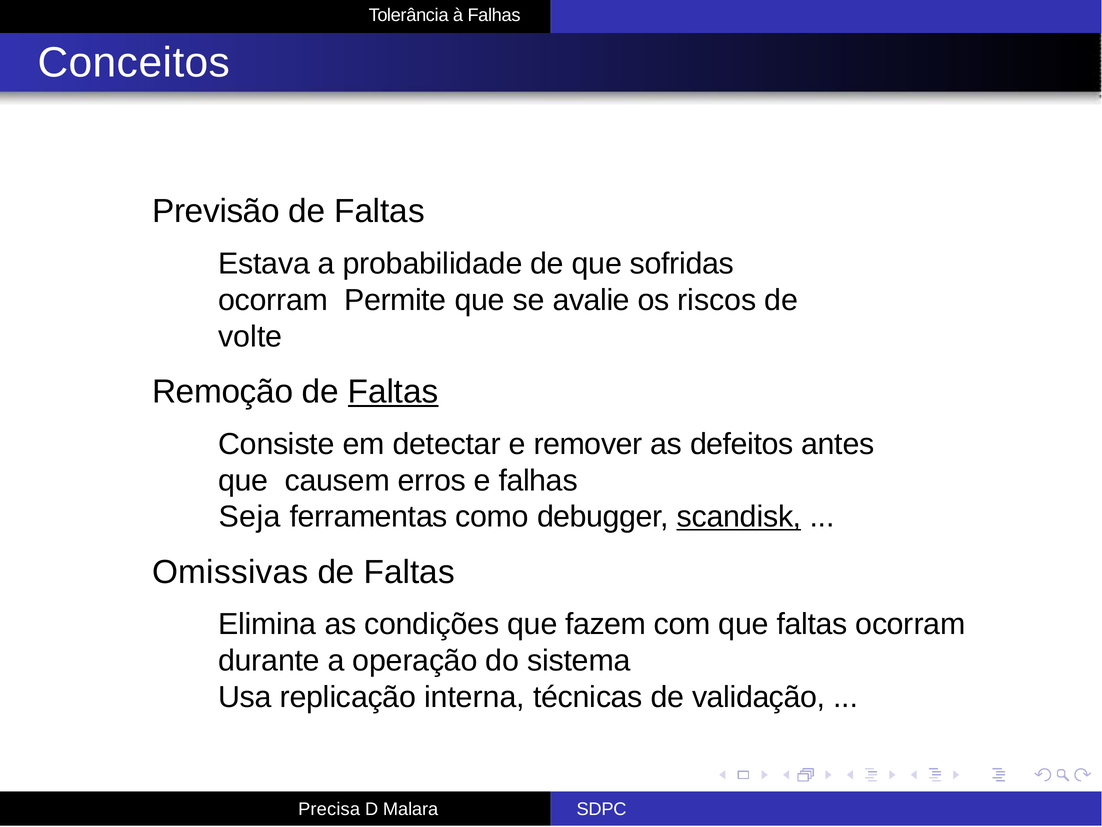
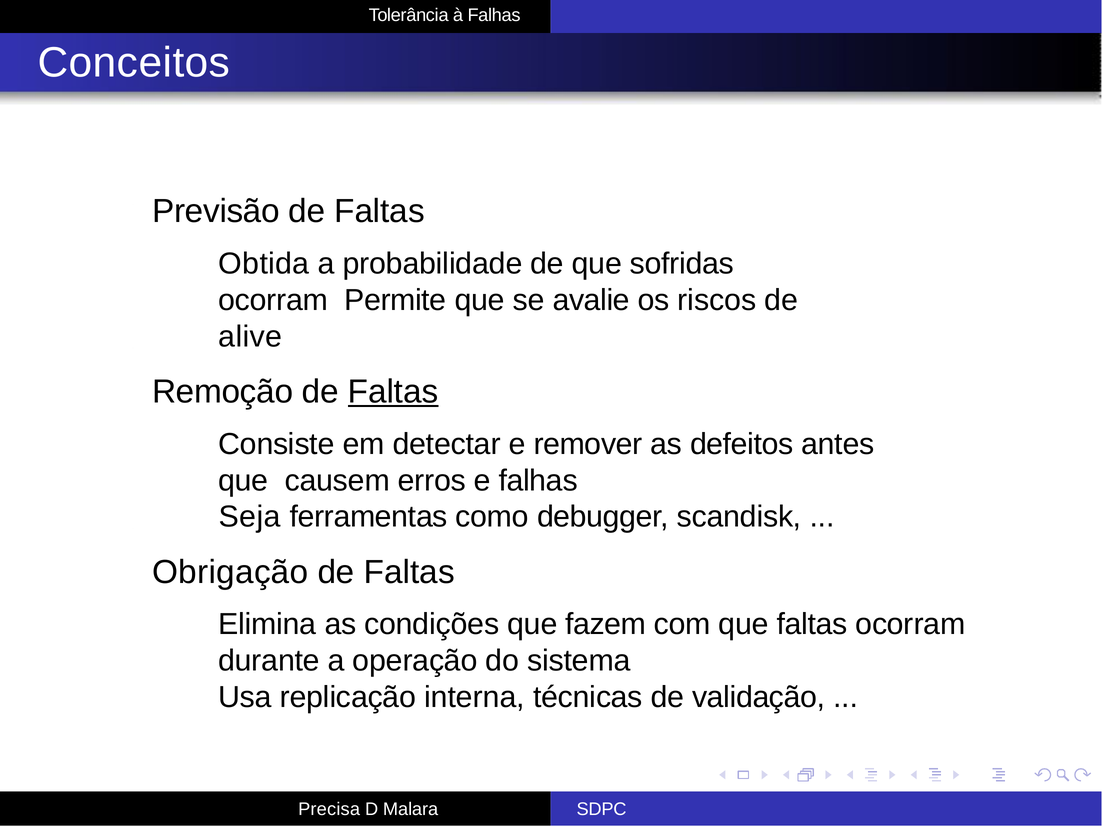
Estava: Estava -> Obtida
volte: volte -> alive
scandisk underline: present -> none
Omissivas: Omissivas -> Obrigação
